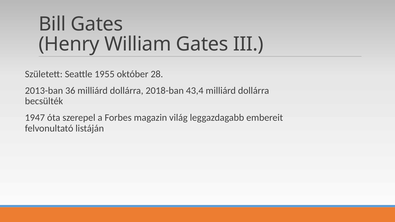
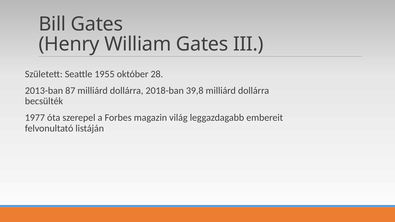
36: 36 -> 87
43,4: 43,4 -> 39,8
1947: 1947 -> 1977
